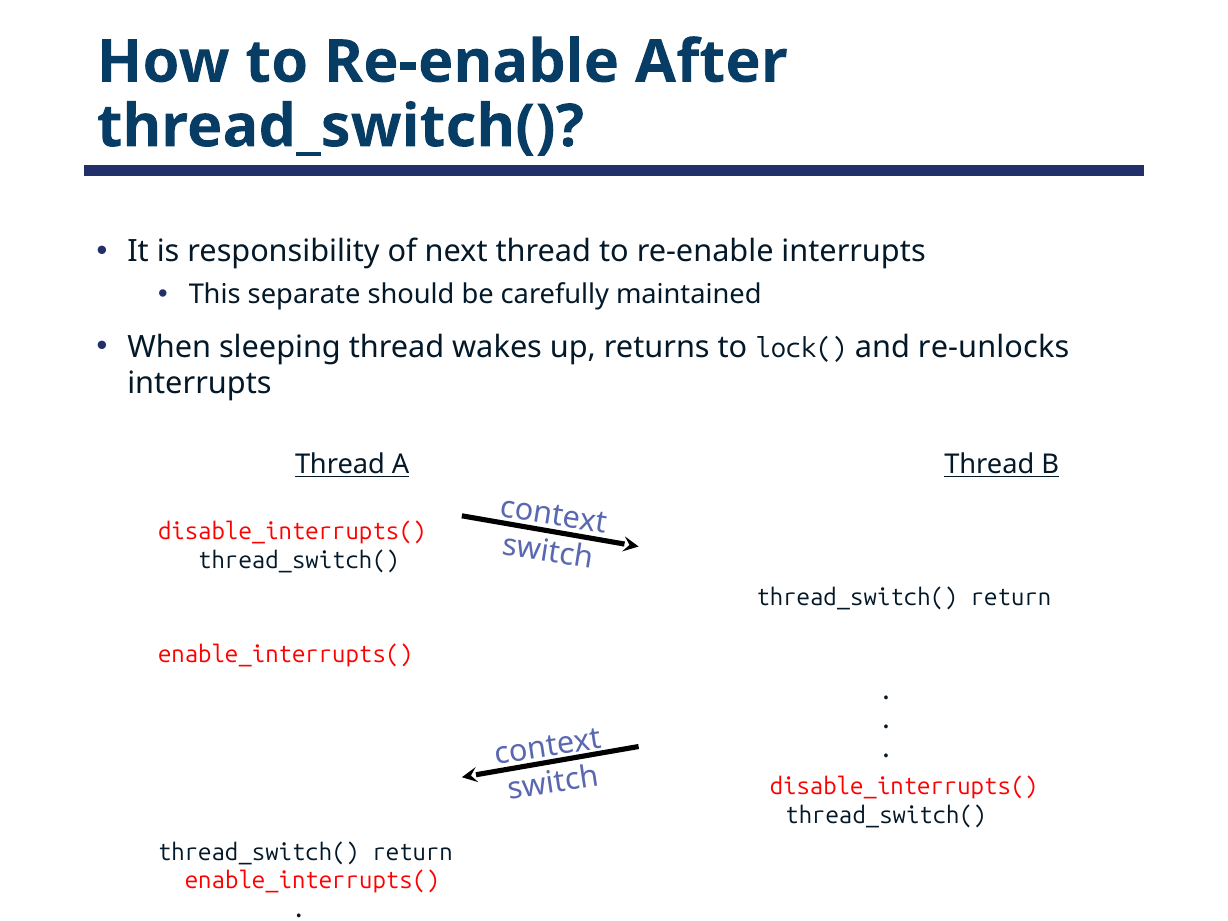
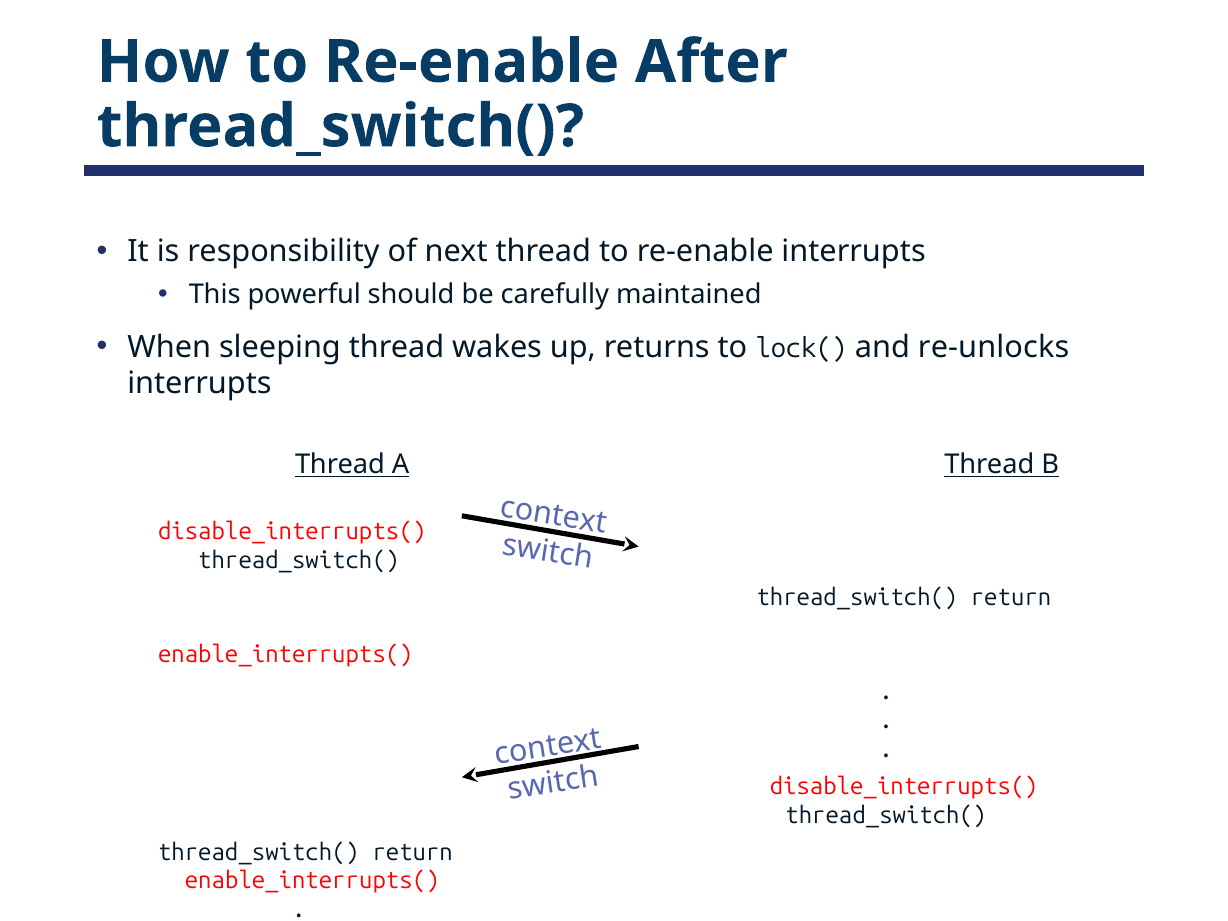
separate: separate -> powerful
